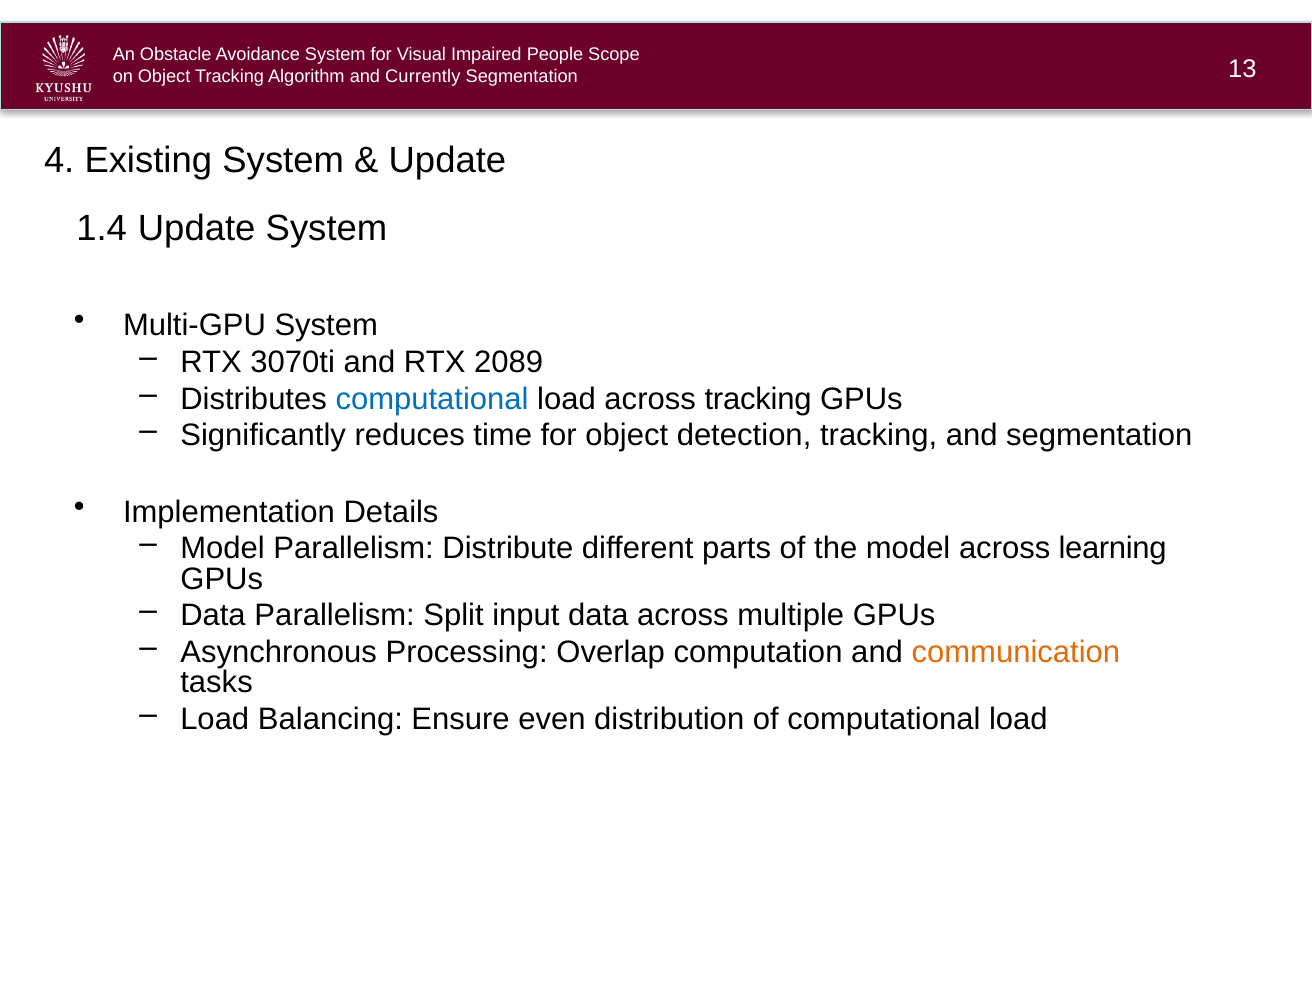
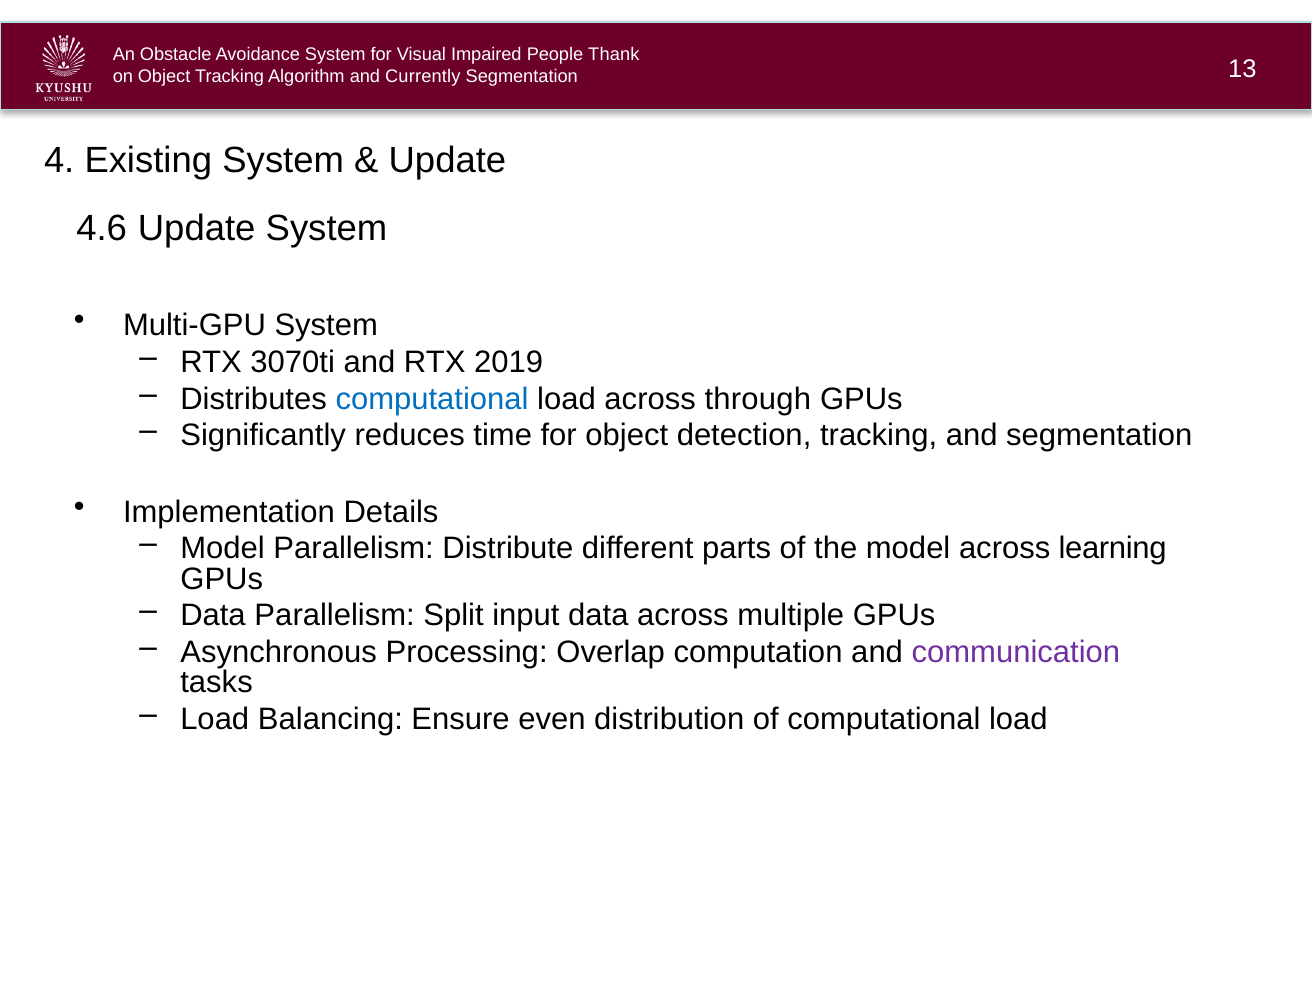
Scope: Scope -> Thank
1.4: 1.4 -> 4.6
2089: 2089 -> 2019
across tracking: tracking -> through
communication colour: orange -> purple
